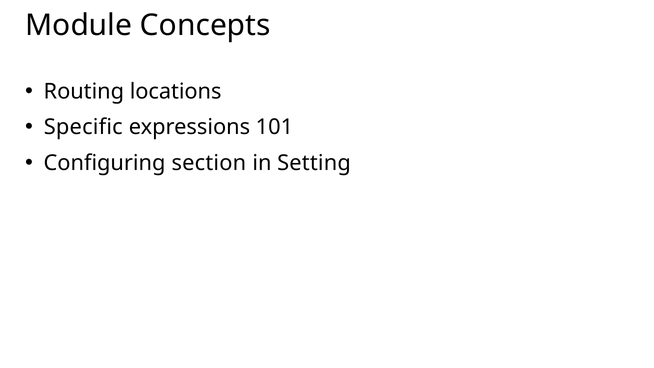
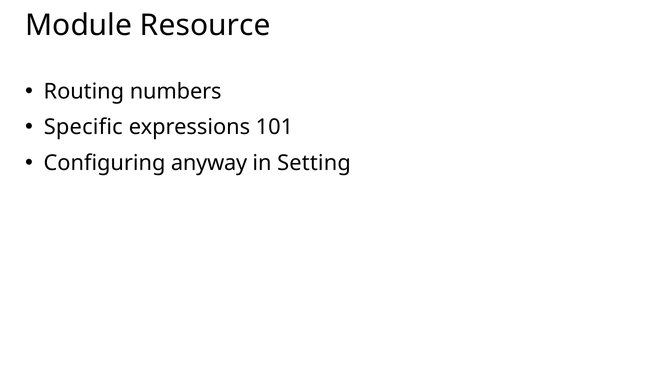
Concepts: Concepts -> Resource
locations: locations -> numbers
section: section -> anyway
